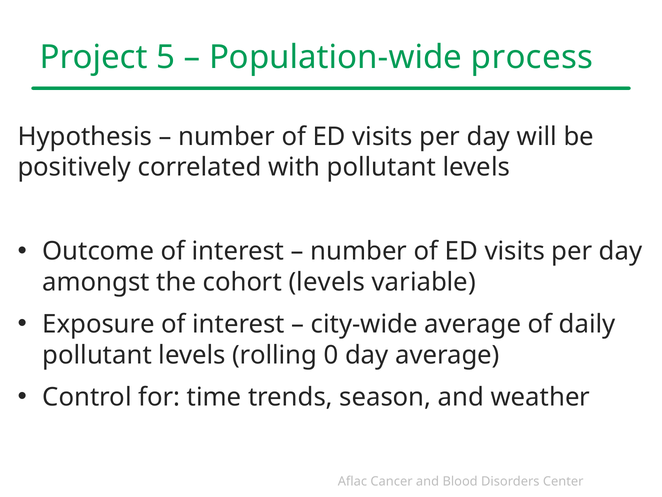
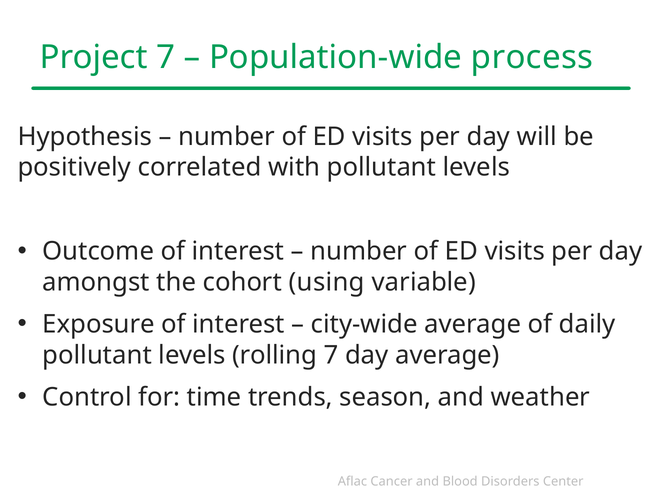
Project 5: 5 -> 7
cohort levels: levels -> using
rolling 0: 0 -> 7
